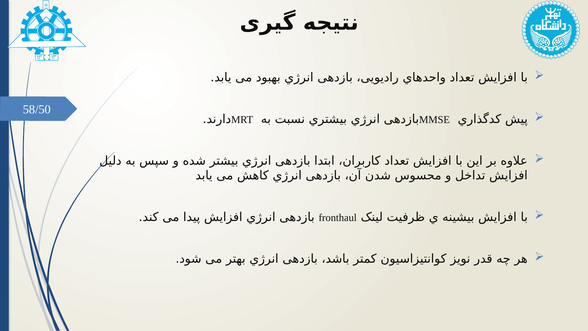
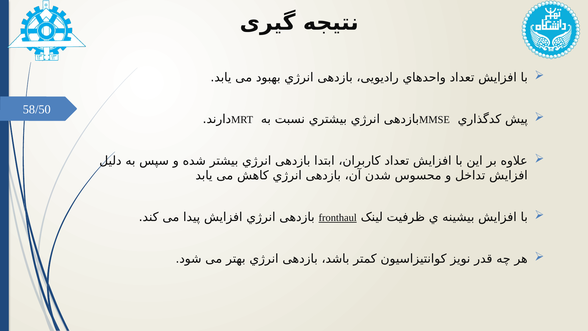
fronthaul underline: none -> present
